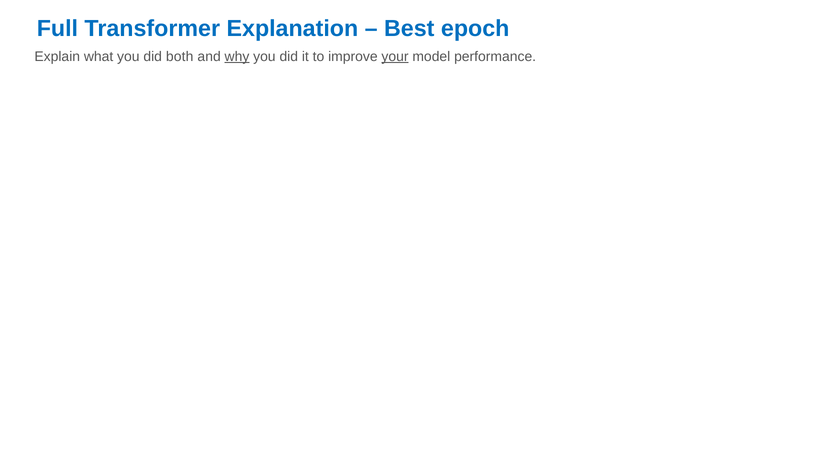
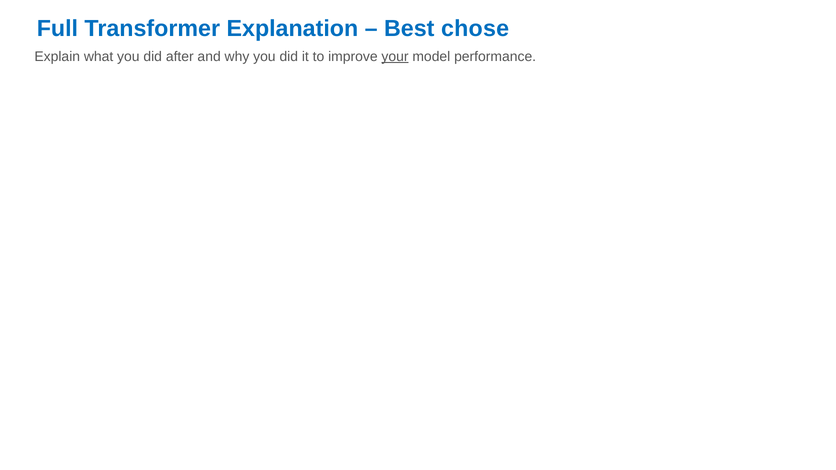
epoch: epoch -> chose
both: both -> after
why underline: present -> none
